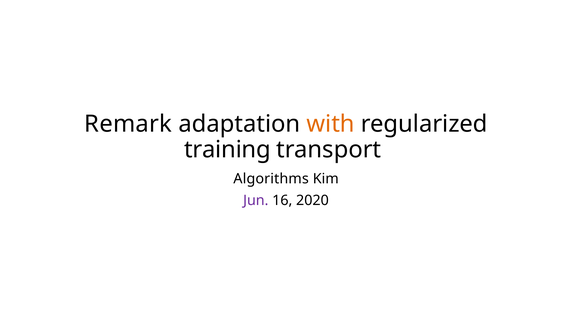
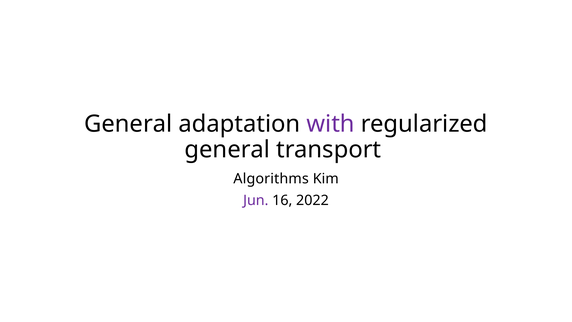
Remark at (128, 124): Remark -> General
with colour: orange -> purple
training at (227, 149): training -> general
2020: 2020 -> 2022
